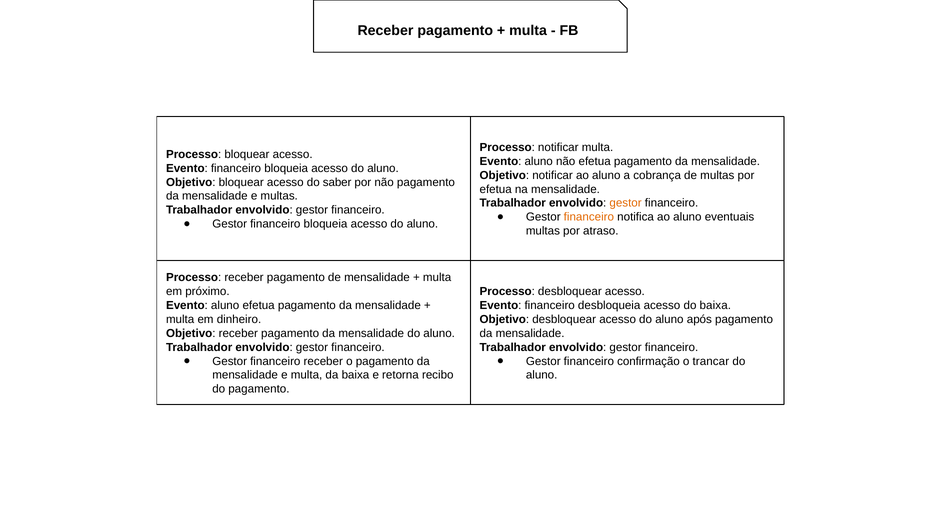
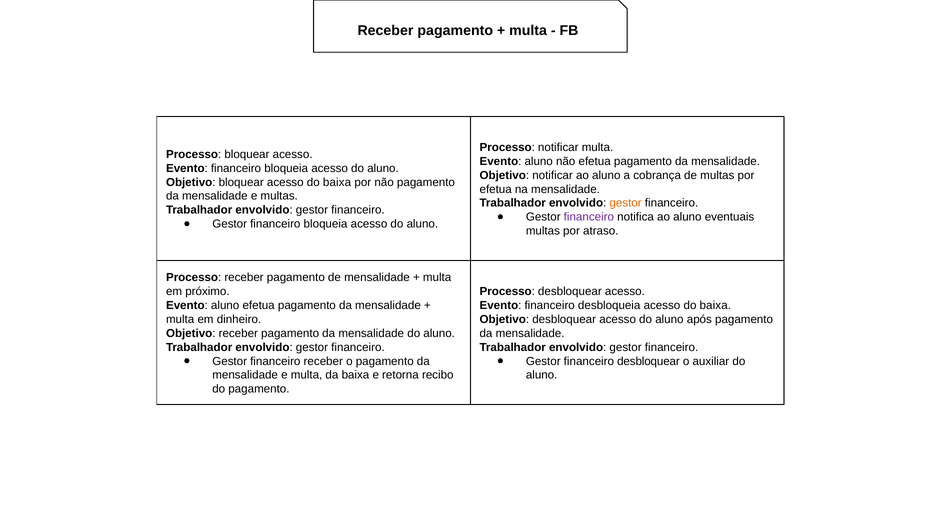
bloquear acesso do saber: saber -> baixa
financeiro at (589, 217) colour: orange -> purple
financeiro confirmação: confirmação -> desbloquear
trancar: trancar -> auxiliar
